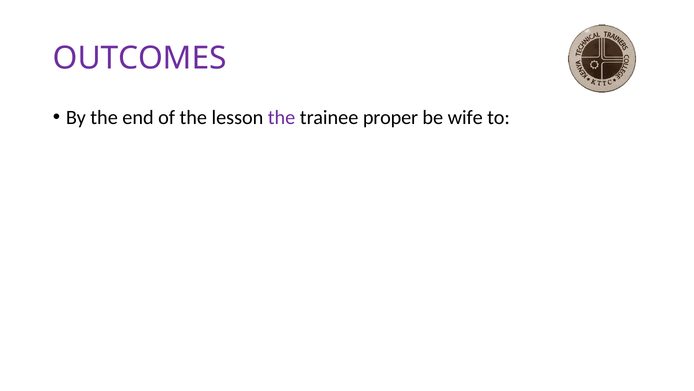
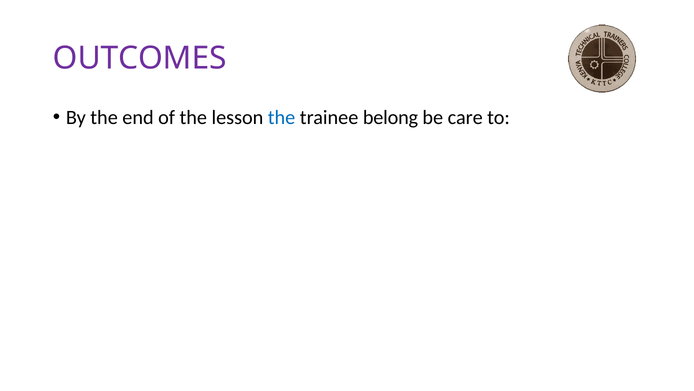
the at (282, 117) colour: purple -> blue
proper: proper -> belong
wife: wife -> care
